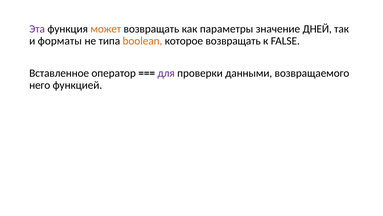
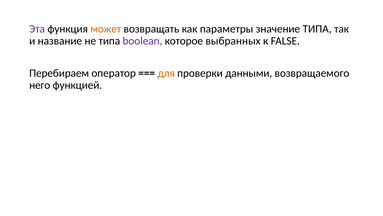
значение ДНЕЙ: ДНЕЙ -> ТИПА
форматы: форматы -> название
boolean colour: orange -> purple
которое возвращать: возвращать -> выбранных
Вставленное: Вставленное -> Перебираем
для colour: purple -> orange
